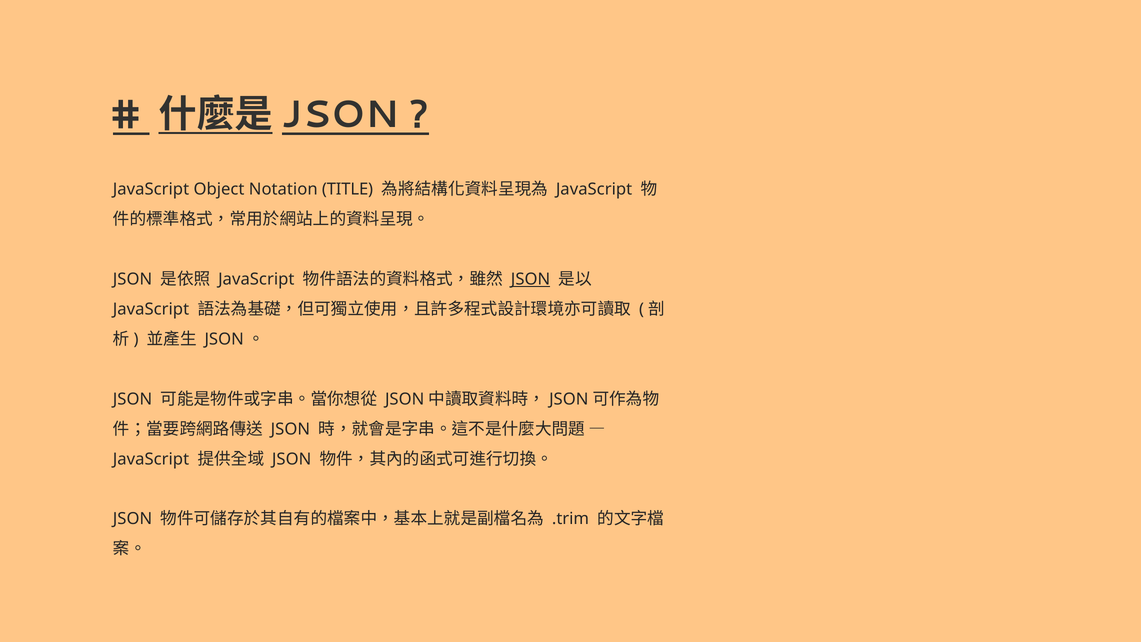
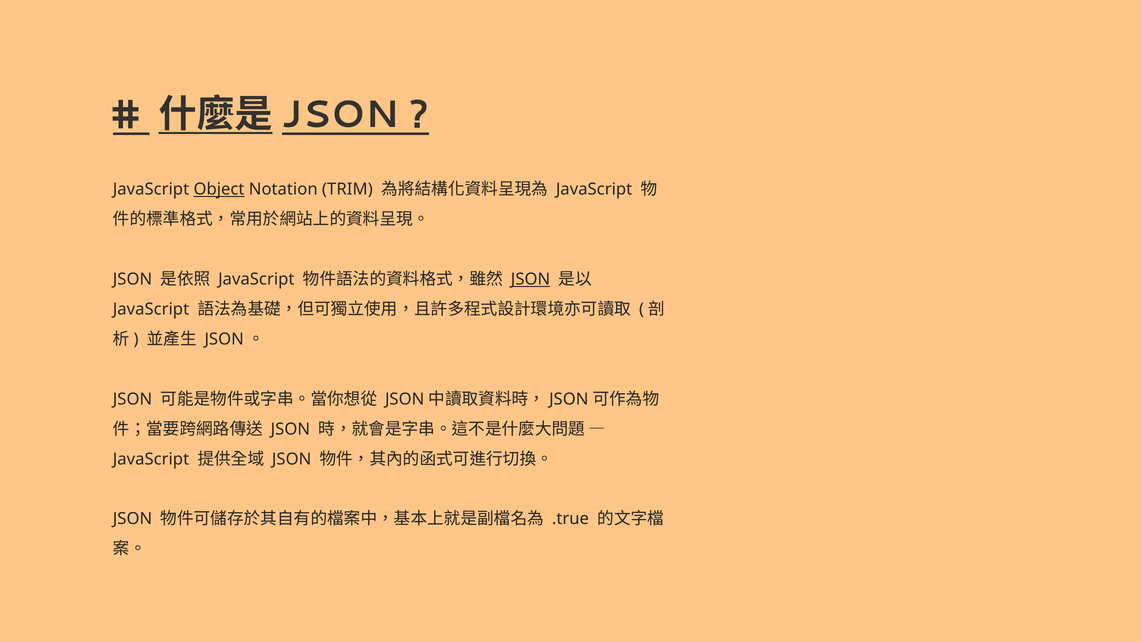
Object underline: none -> present
TITLE: TITLE -> TRIM
.trim: .trim -> .true
